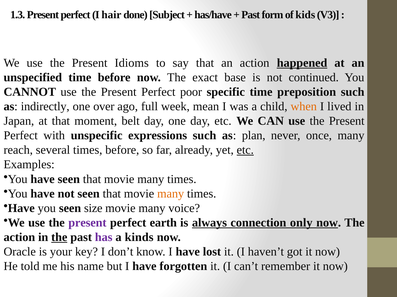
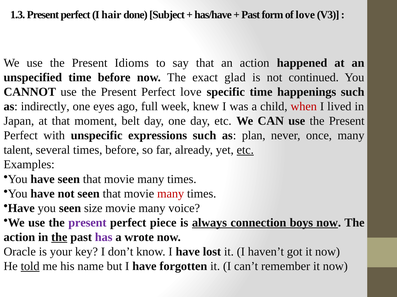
of kids: kids -> love
happened underline: present -> none
base: base -> glad
Perfect poor: poor -> love
preposition: preposition -> happenings
over: over -> eyes
mean: mean -> knew
when colour: orange -> red
reach: reach -> talent
many at (171, 194) colour: orange -> red
earth: earth -> piece
only: only -> boys
kinds: kinds -> wrote
told underline: none -> present
